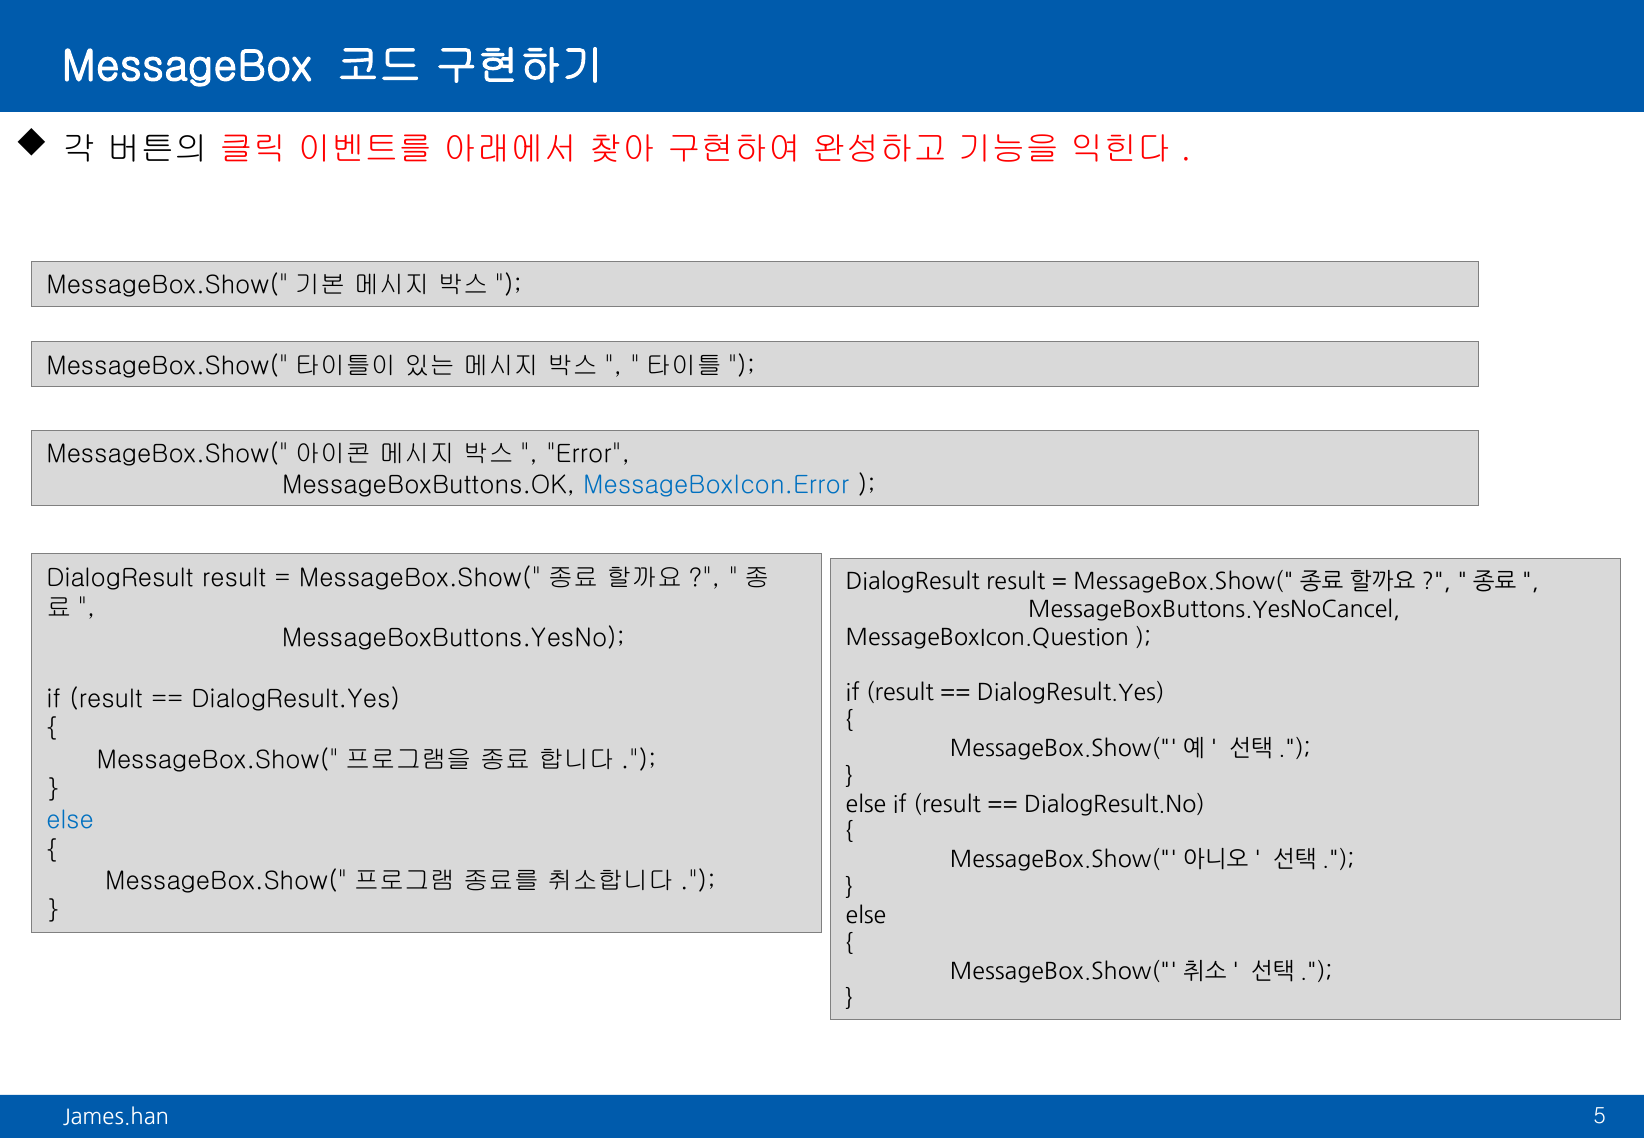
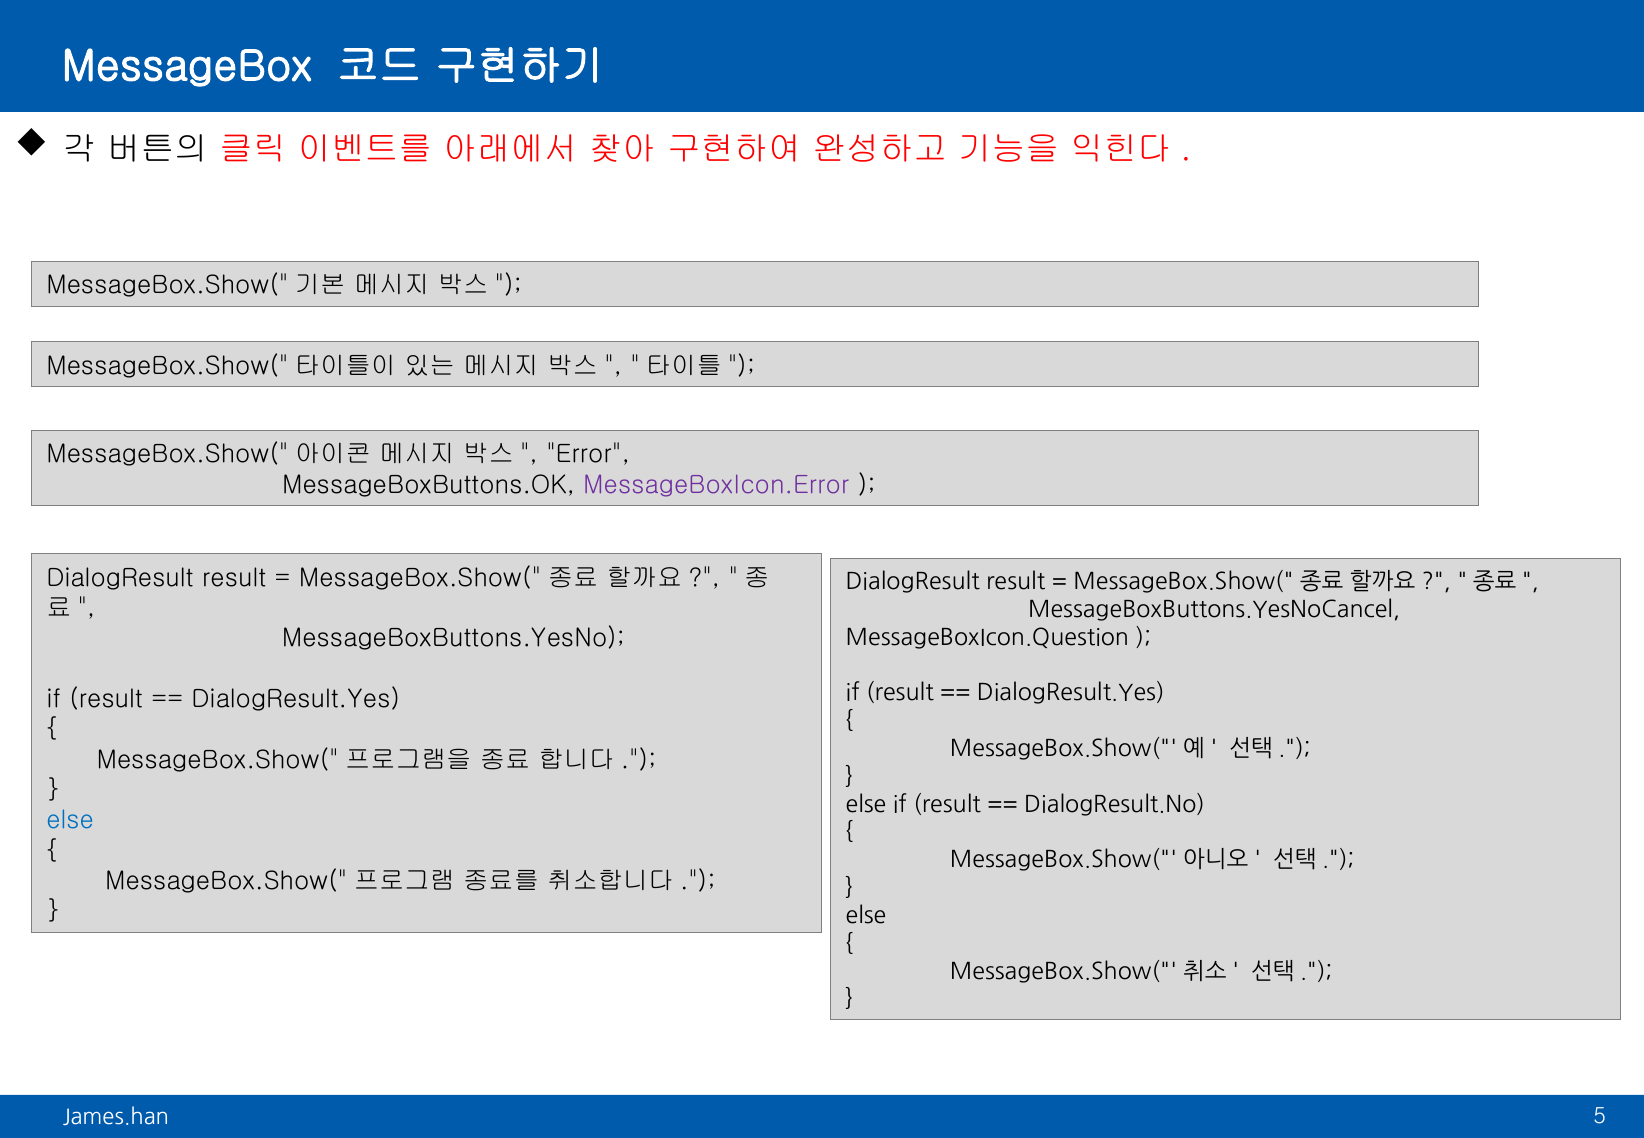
MessageBoxIcon.Error colour: blue -> purple
